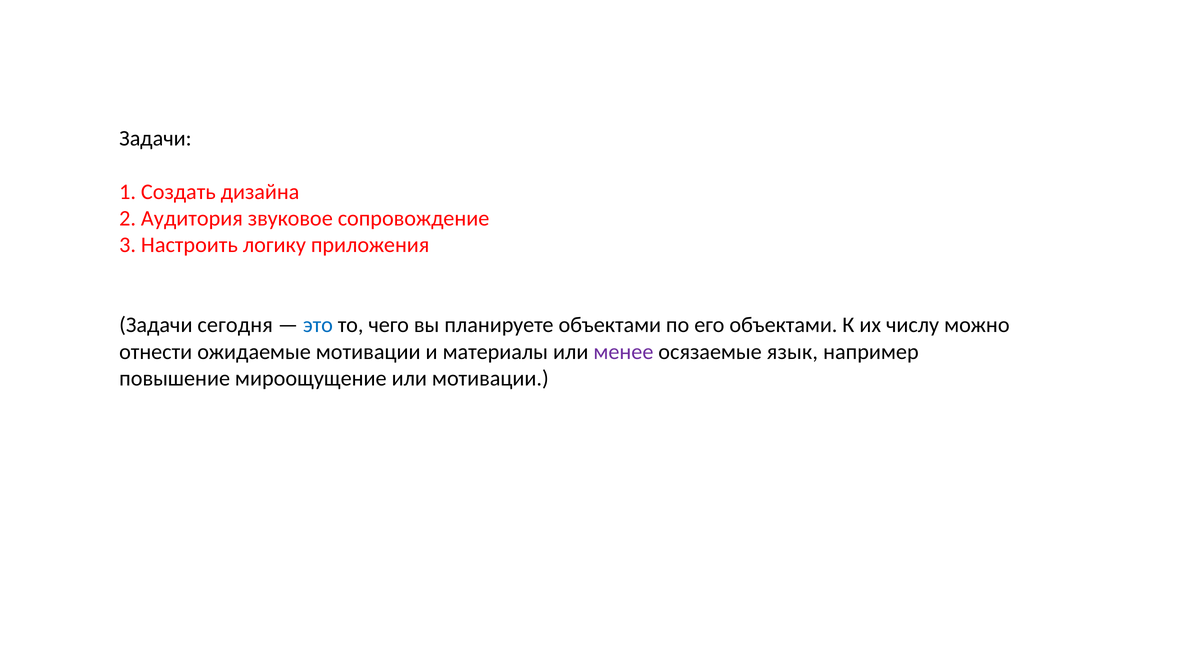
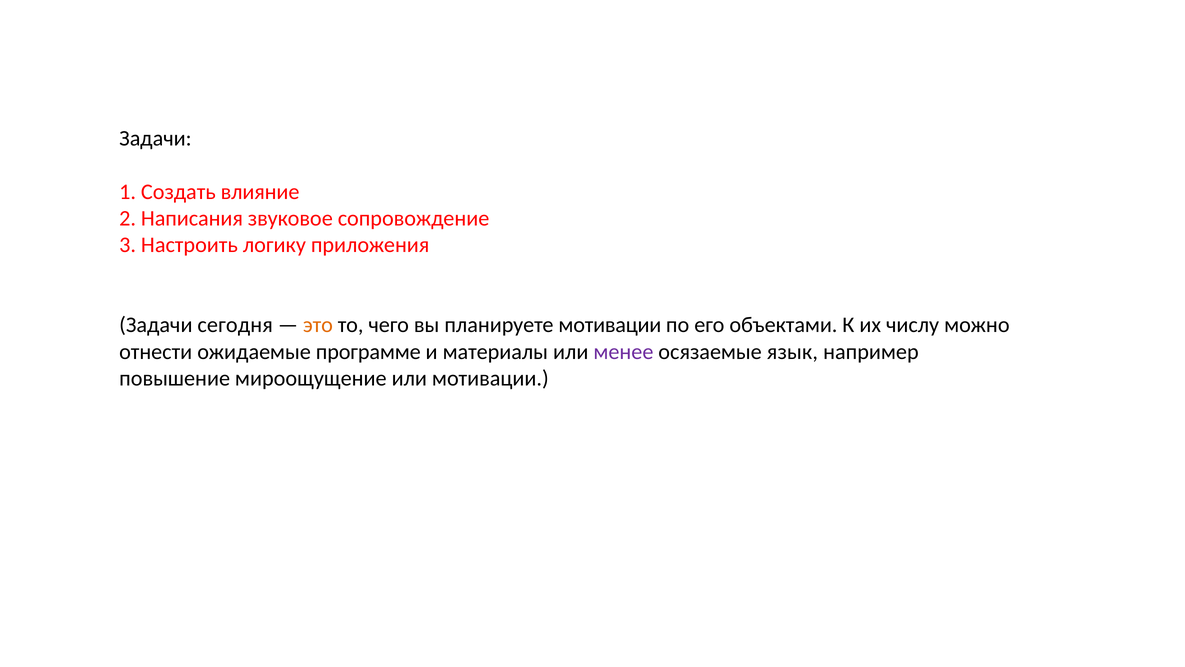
дизайна: дизайна -> влияние
Аудитория: Аудитория -> Написания
это colour: blue -> orange
планируете объектами: объектами -> мотивации
ожидаемые мотивации: мотивации -> программе
